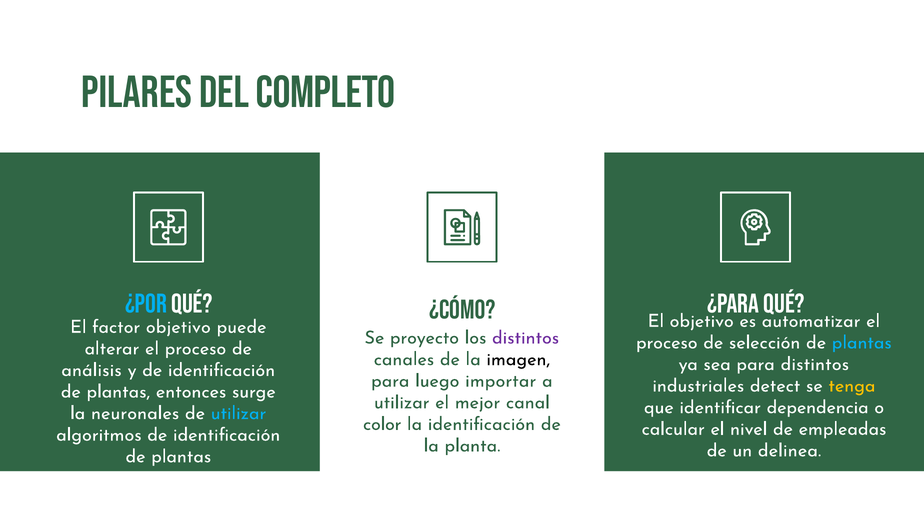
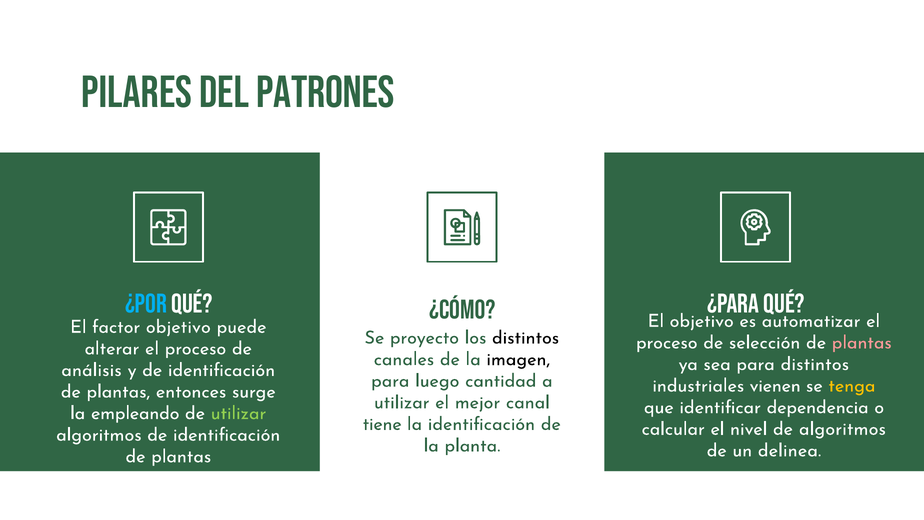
completo: completo -> patrones
distintos at (526, 337) colour: purple -> black
plantas at (862, 342) colour: light blue -> pink
importar: importar -> cantidad
detect: detect -> vienen
neuronales: neuronales -> empleando
utilizar at (238, 413) colour: light blue -> light green
color: color -> tiene
de empleadas: empleadas -> algoritmos
